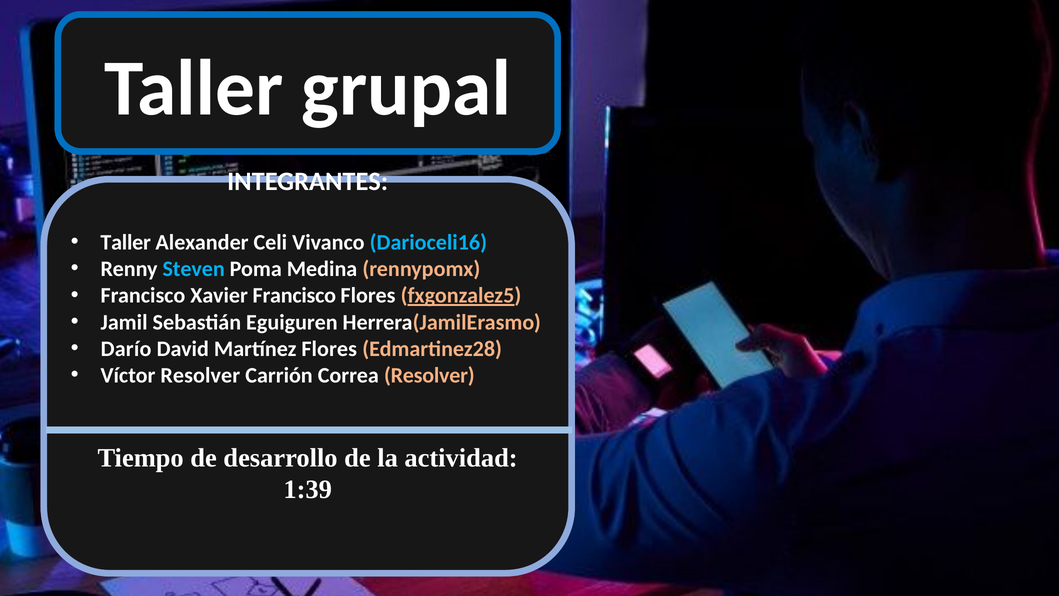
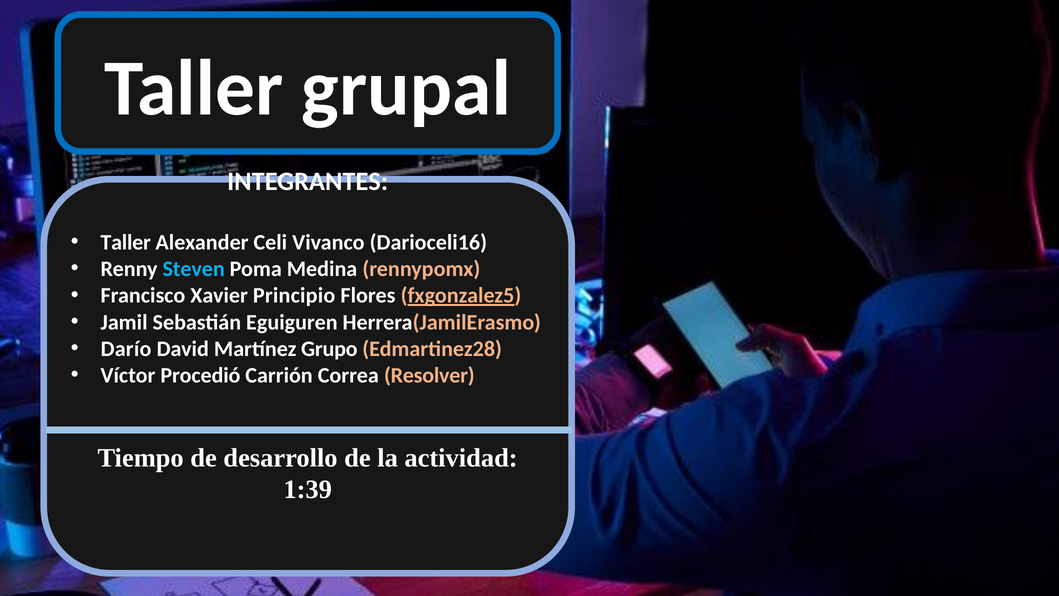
Darioceli16 colour: light blue -> white
Xavier Francisco: Francisco -> Principio
Martínez Flores: Flores -> Grupo
Víctor Resolver: Resolver -> Procedió
